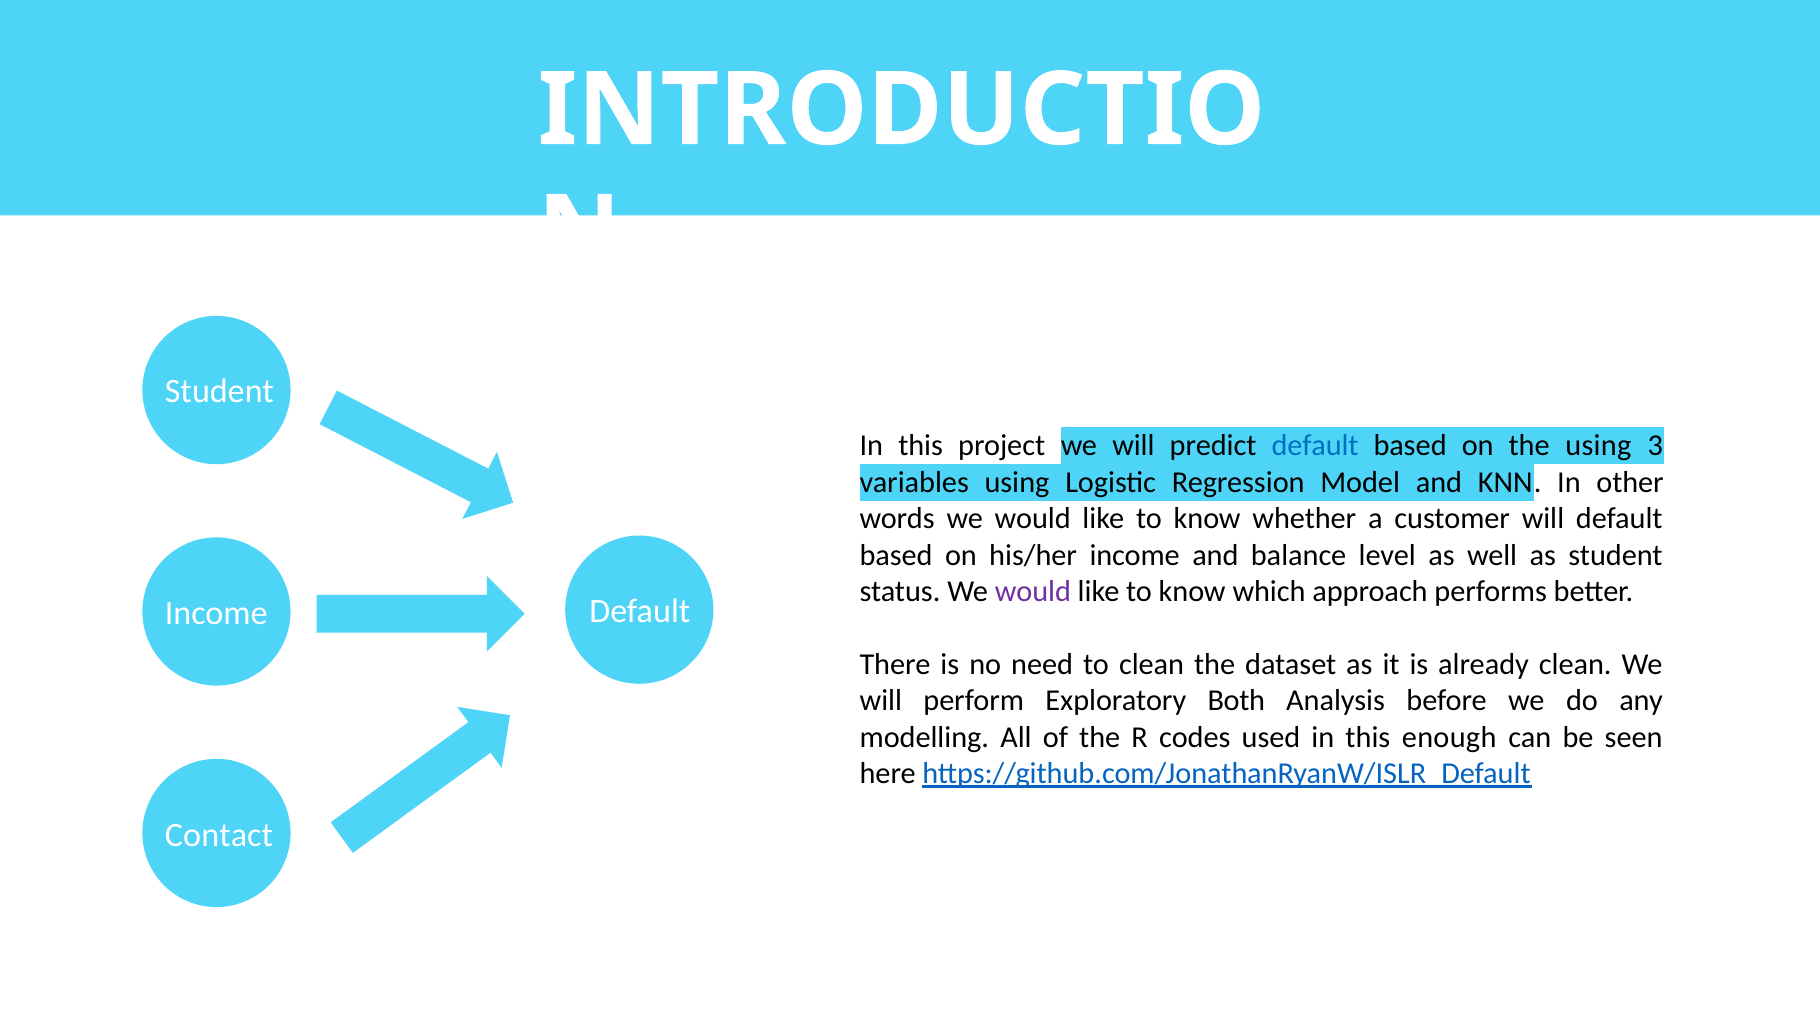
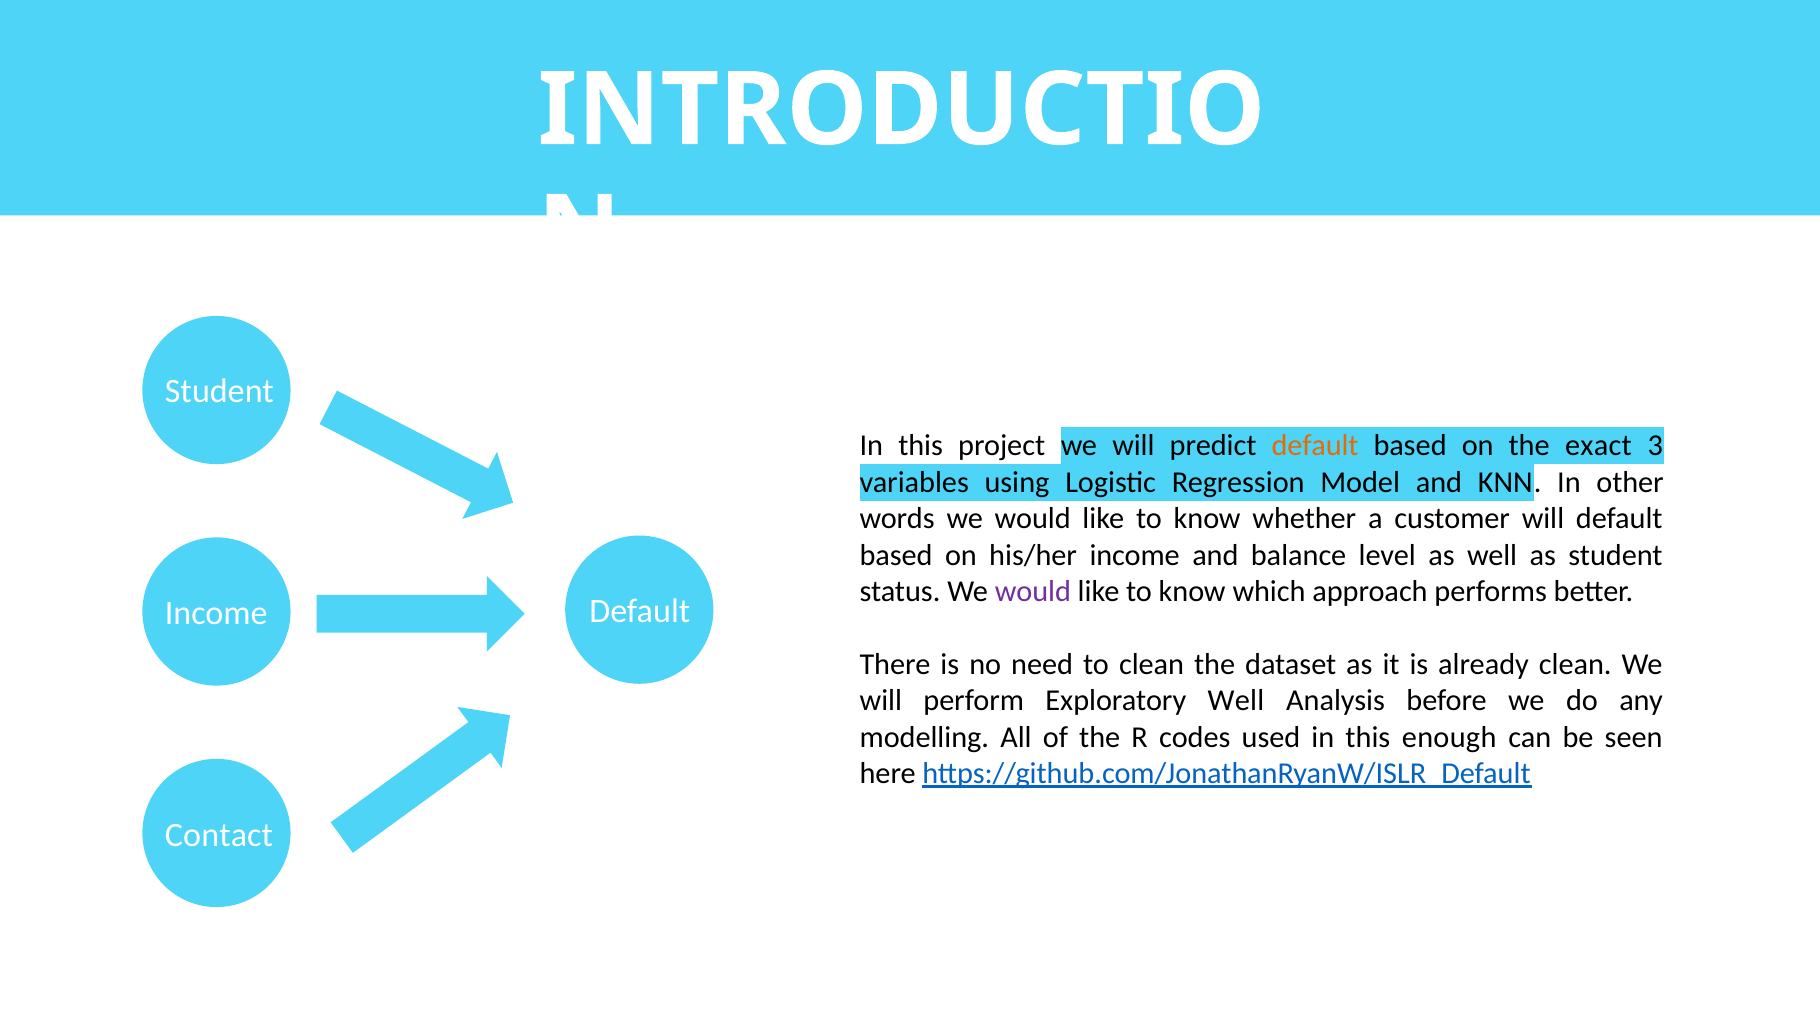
default at (1315, 446) colour: blue -> orange
the using: using -> exact
Exploratory Both: Both -> Well
